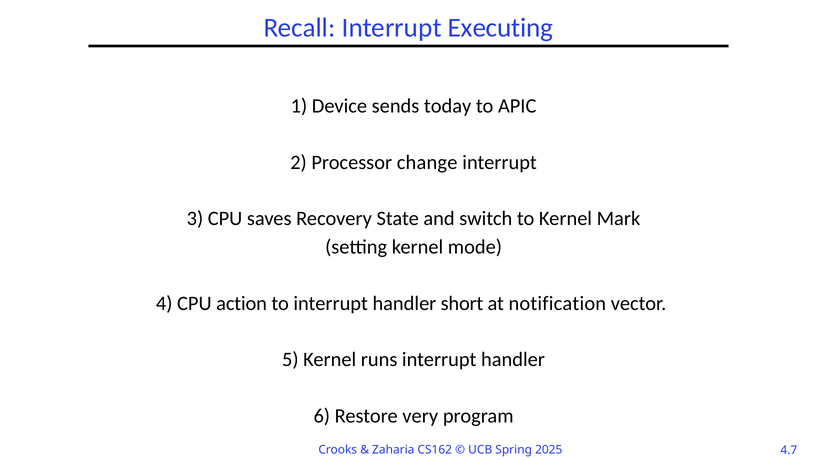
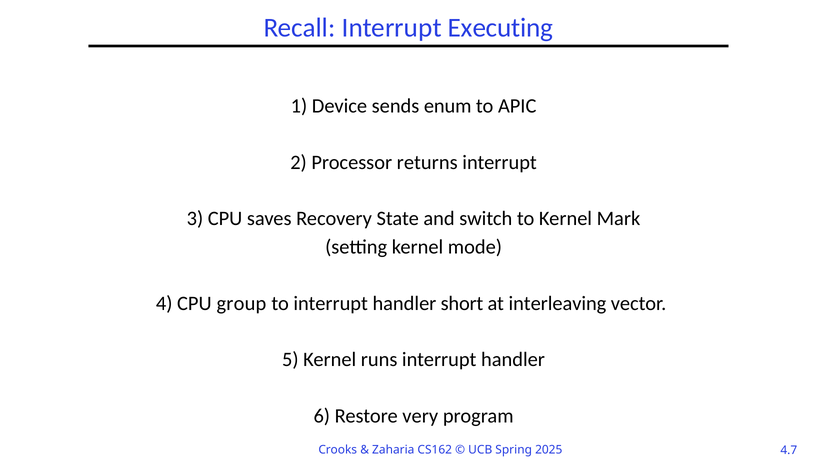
today: today -> enum
change: change -> returns
action: action -> group
notification: notification -> interleaving
